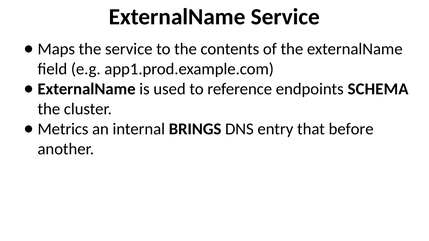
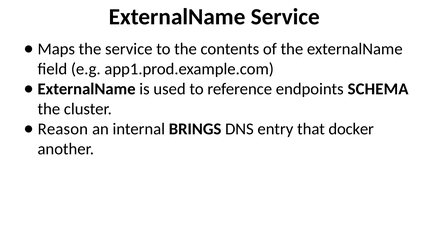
Metrics: Metrics -> Reason
before: before -> docker
